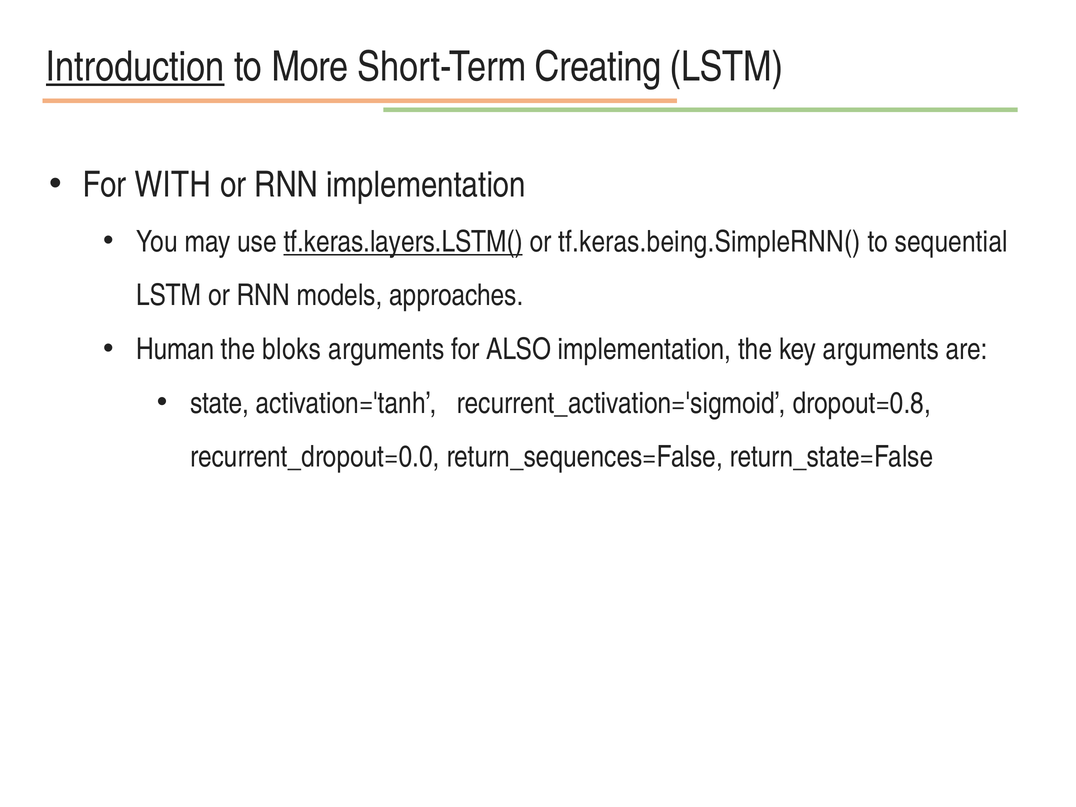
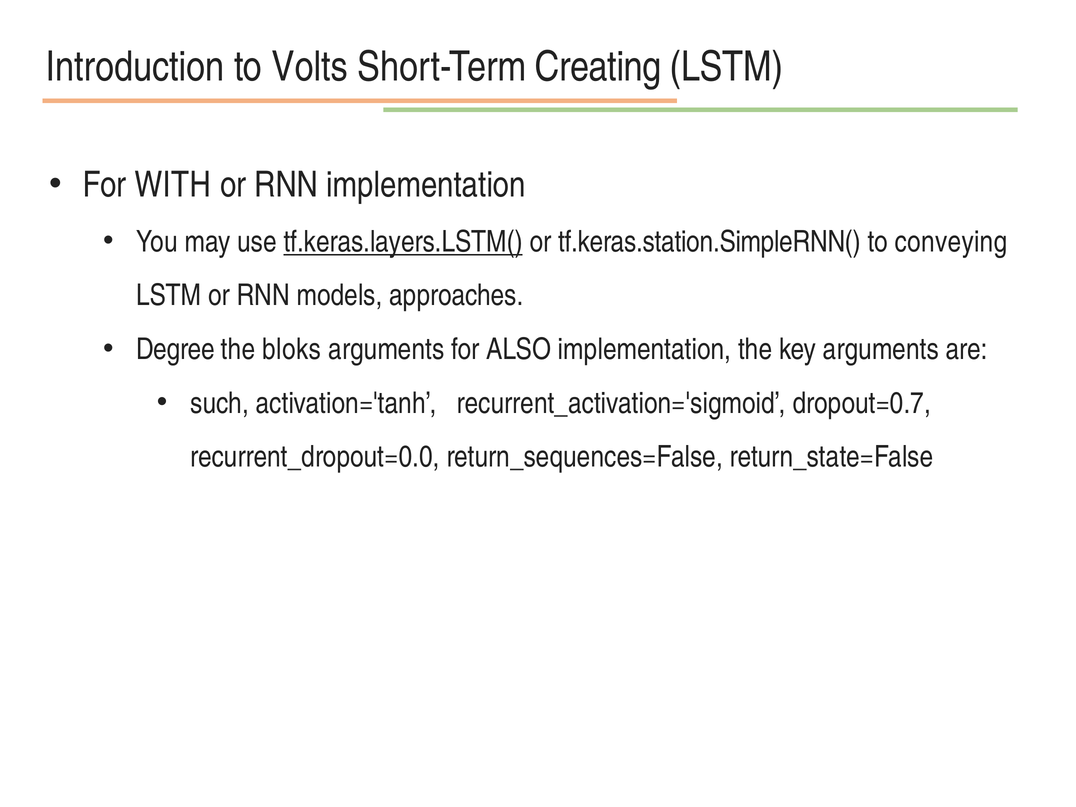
Introduction underline: present -> none
More: More -> Volts
tf.keras.being.SimpleRNN(: tf.keras.being.SimpleRNN( -> tf.keras.station.SimpleRNN(
sequential: sequential -> conveying
Human: Human -> Degree
state: state -> such
dropout=0.8: dropout=0.8 -> dropout=0.7
